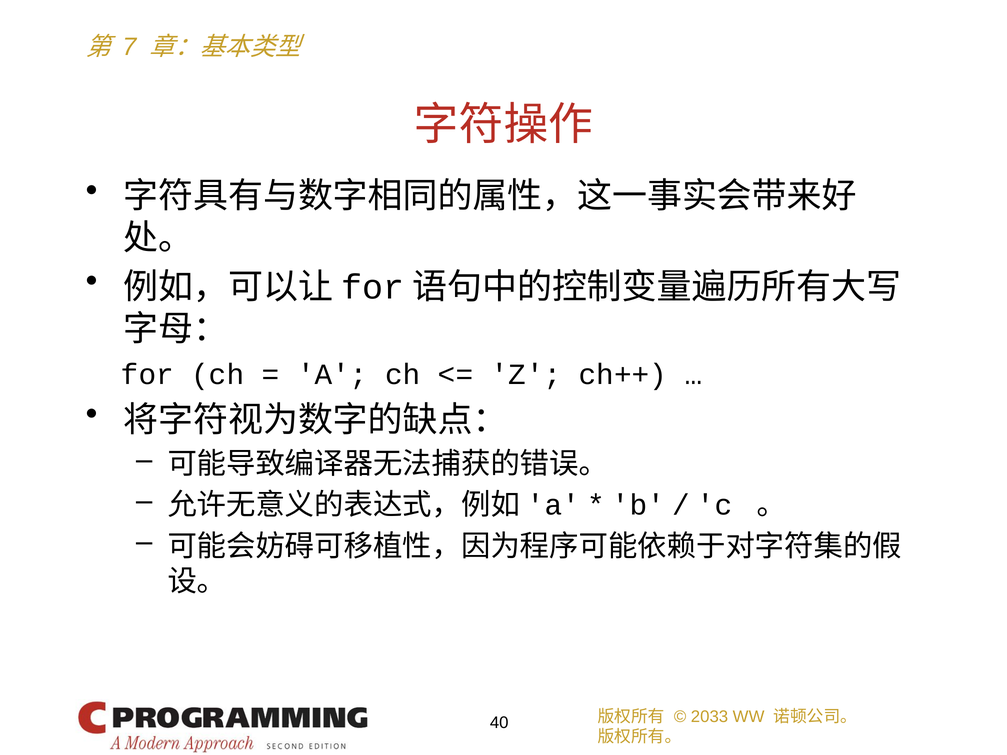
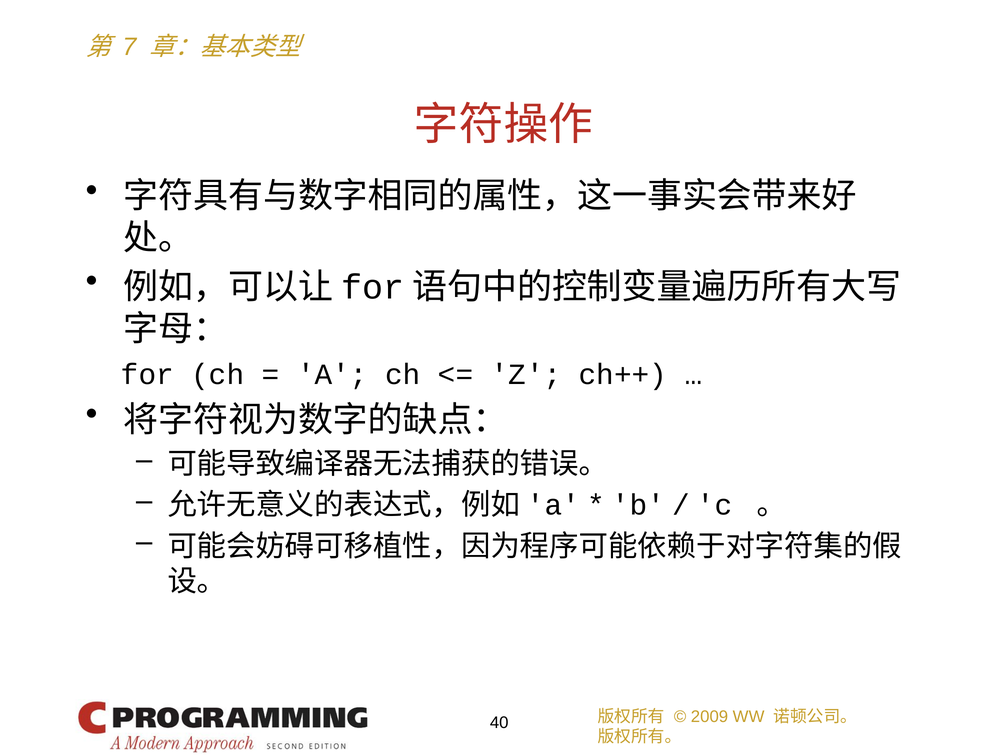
2033: 2033 -> 2009
